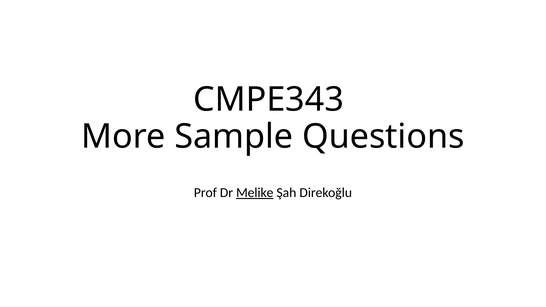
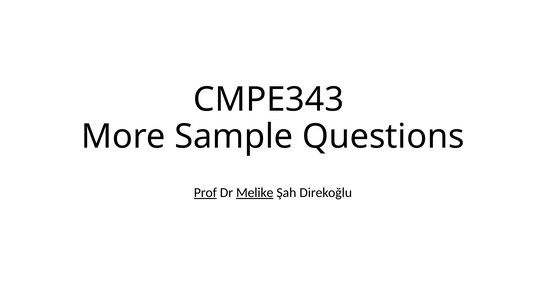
Prof underline: none -> present
